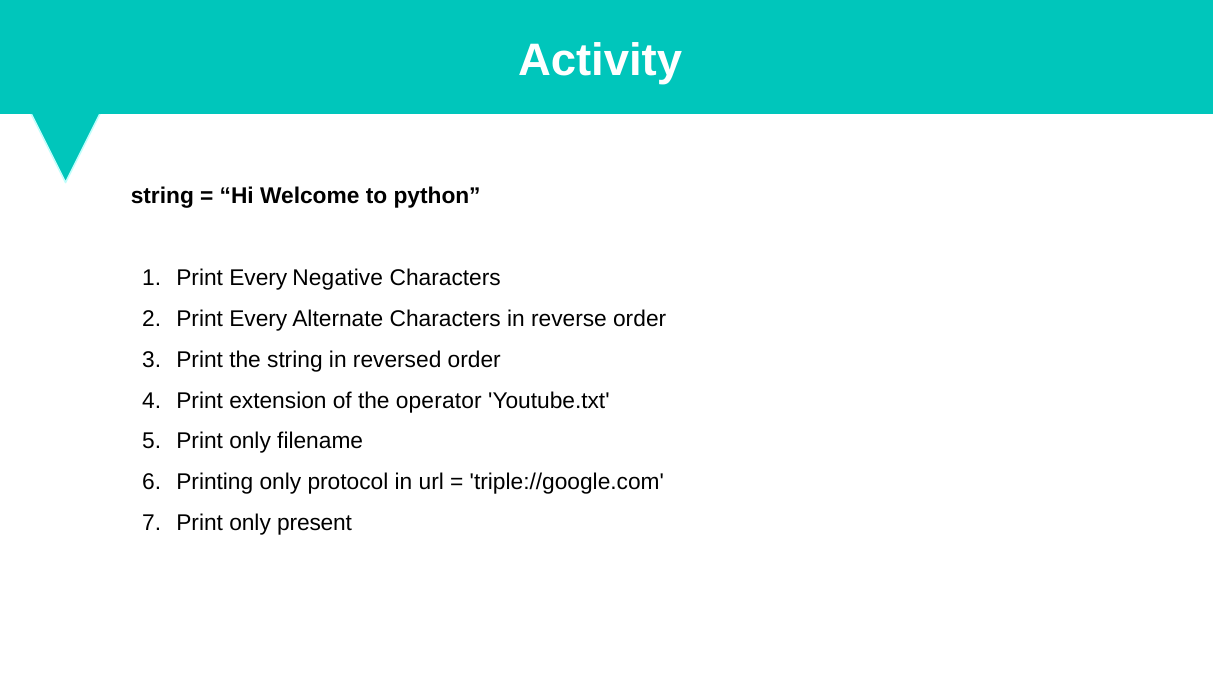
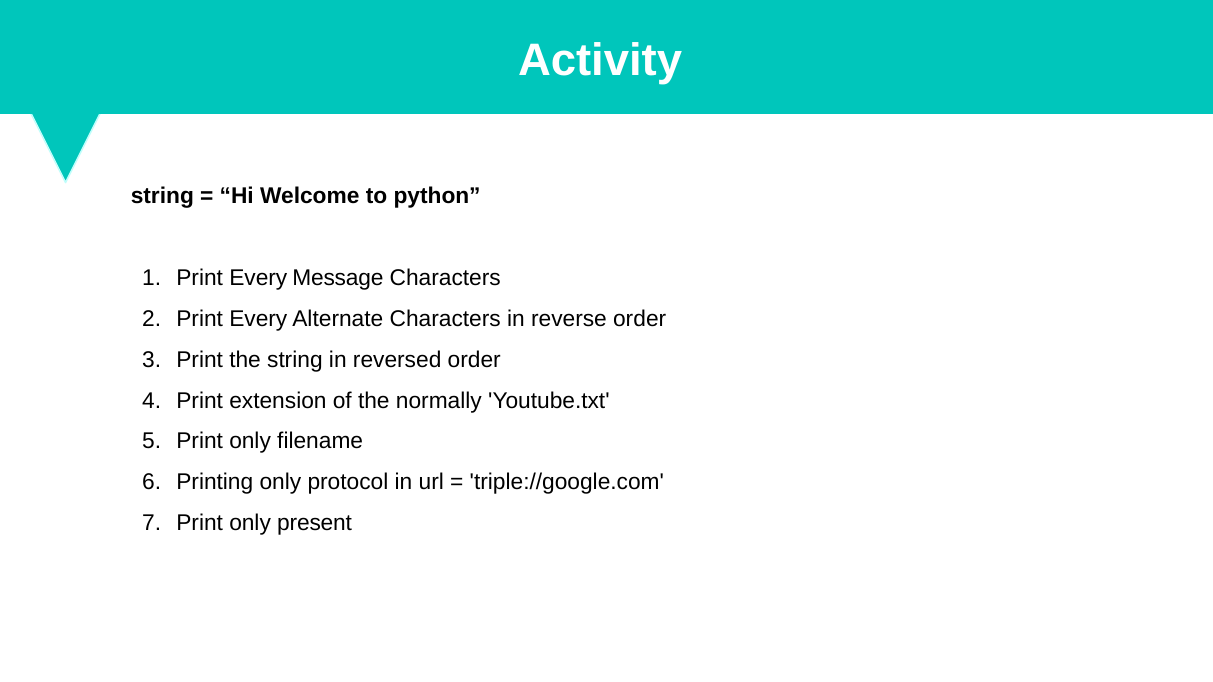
Negative: Negative -> Message
operator: operator -> normally
